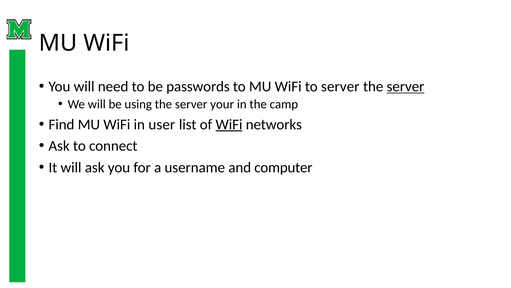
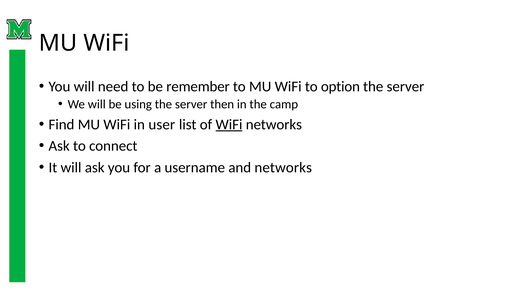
passwords: passwords -> remember
to server: server -> option
server at (405, 86) underline: present -> none
your: your -> then
and computer: computer -> networks
